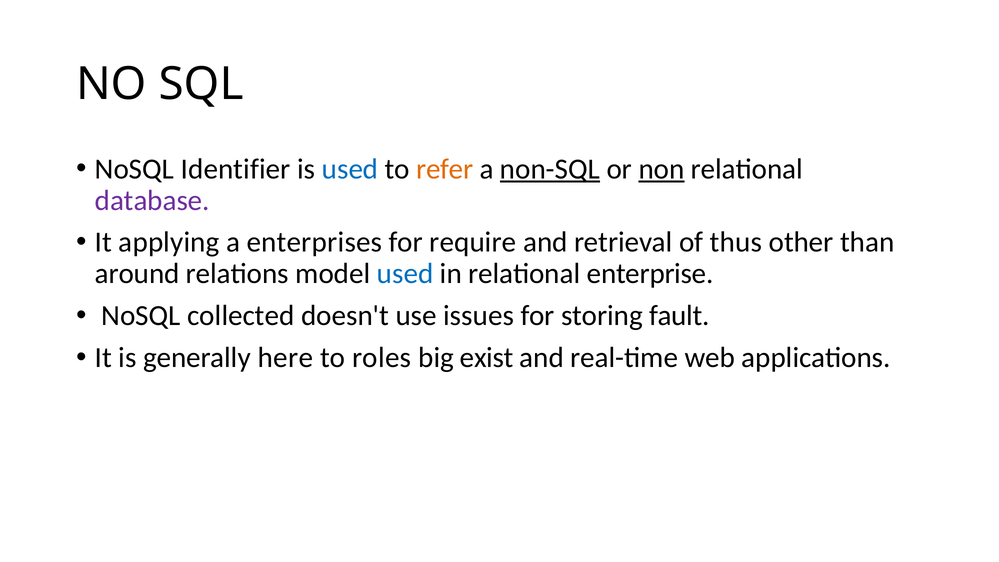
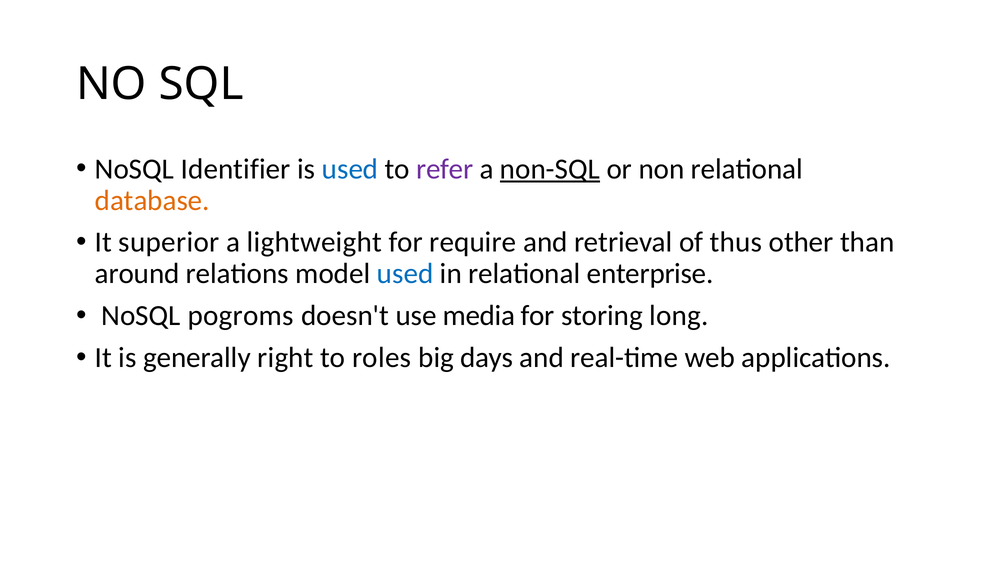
refer colour: orange -> purple
non underline: present -> none
database colour: purple -> orange
applying: applying -> superior
enterprises: enterprises -> lightweight
collected: collected -> pogroms
issues: issues -> media
fault: fault -> long
here: here -> right
exist: exist -> days
